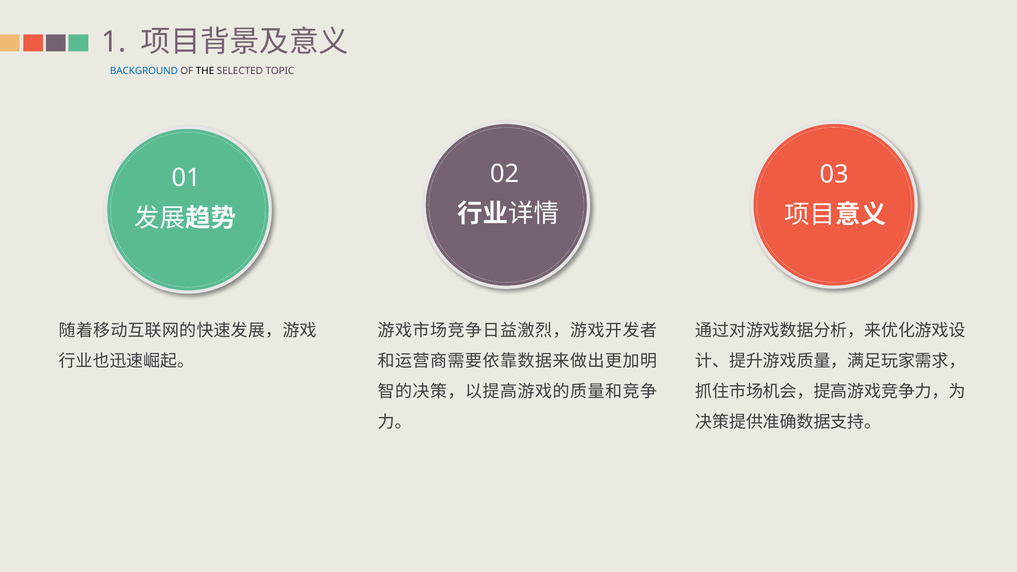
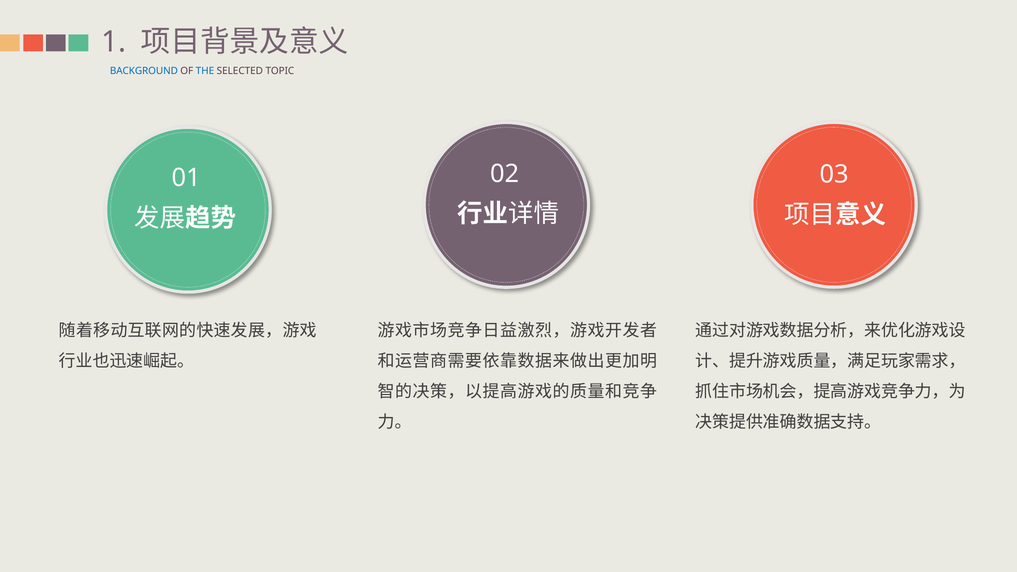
THE colour: black -> blue
